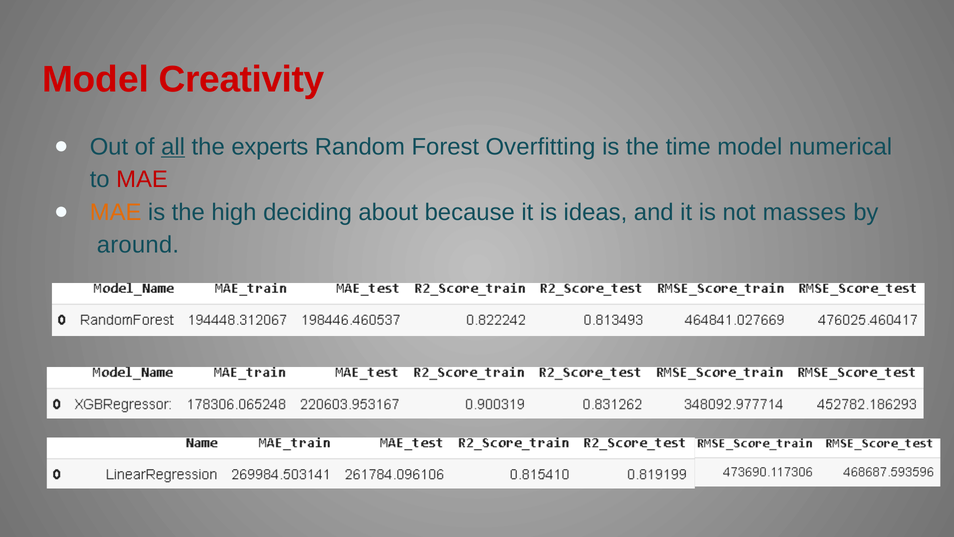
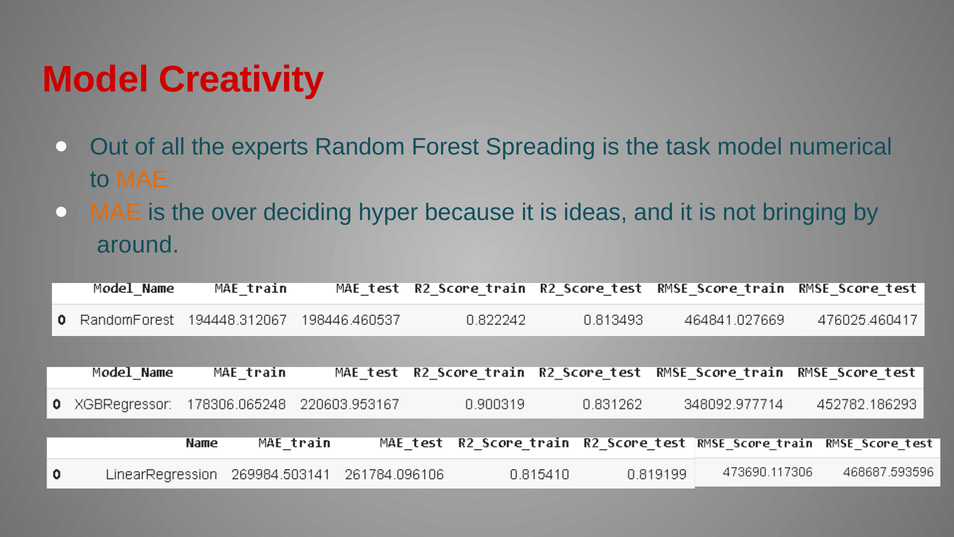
all underline: present -> none
Overfitting: Overfitting -> Spreading
time: time -> task
MAE at (142, 180) colour: red -> orange
high: high -> over
about: about -> hyper
masses: masses -> bringing
